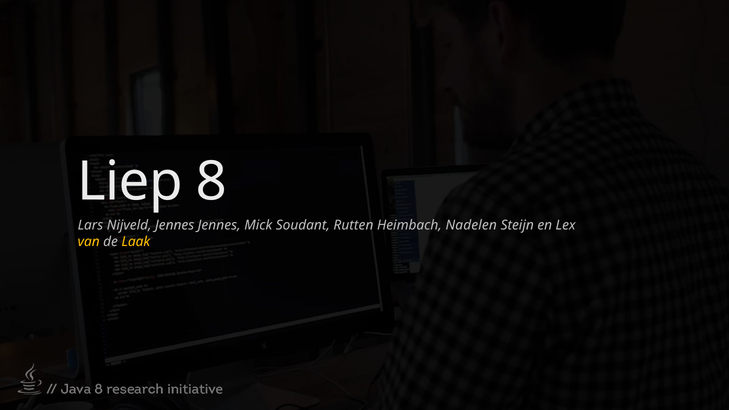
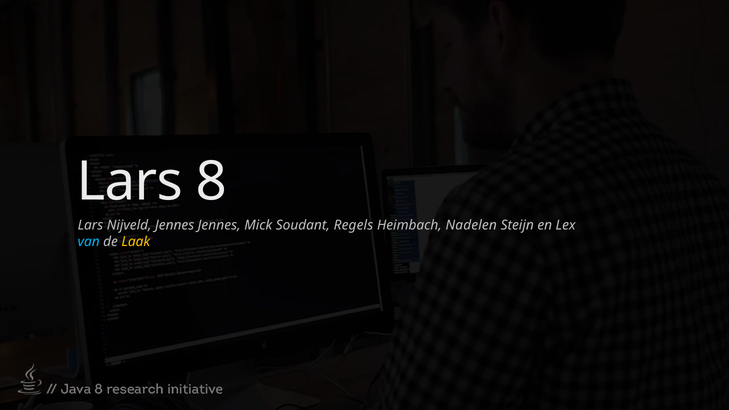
Liep at (130, 182): Liep -> Lars
Rutten: Rutten -> Regels
van colour: yellow -> light blue
